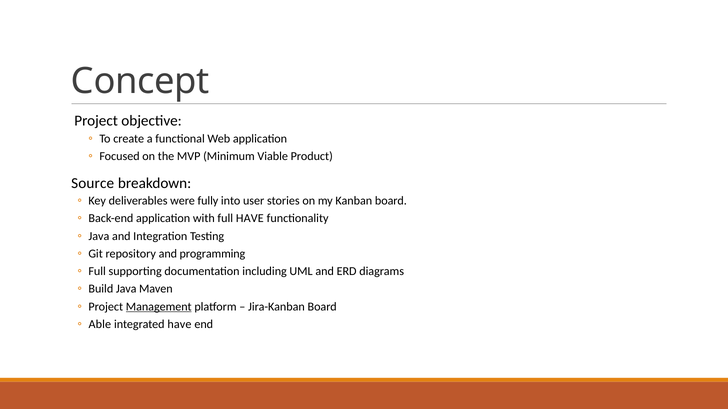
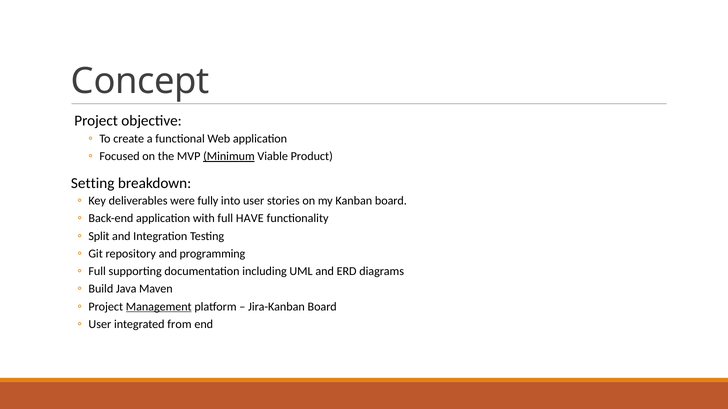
Minimum underline: none -> present
Source: Source -> Setting
Java at (99, 236): Java -> Split
Able at (100, 325): Able -> User
integrated have: have -> from
